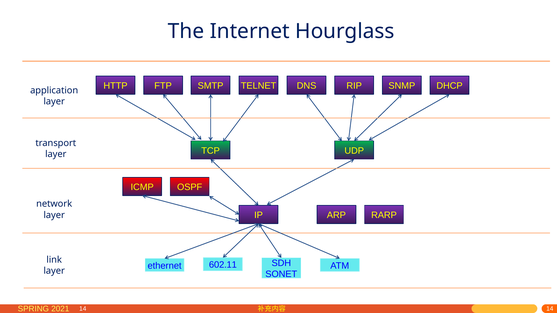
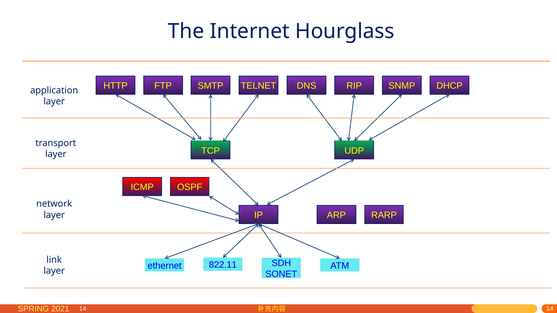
602.11: 602.11 -> 822.11
